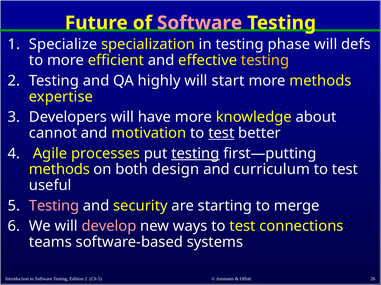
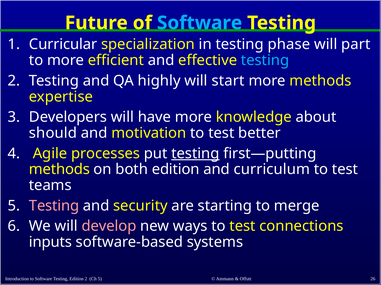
Software at (200, 23) colour: pink -> light blue
Specialize: Specialize -> Curricular
defs: defs -> part
testing at (265, 60) colour: yellow -> light blue
cannot: cannot -> should
test at (221, 133) underline: present -> none
both design: design -> edition
useful: useful -> teams
teams: teams -> inputs
